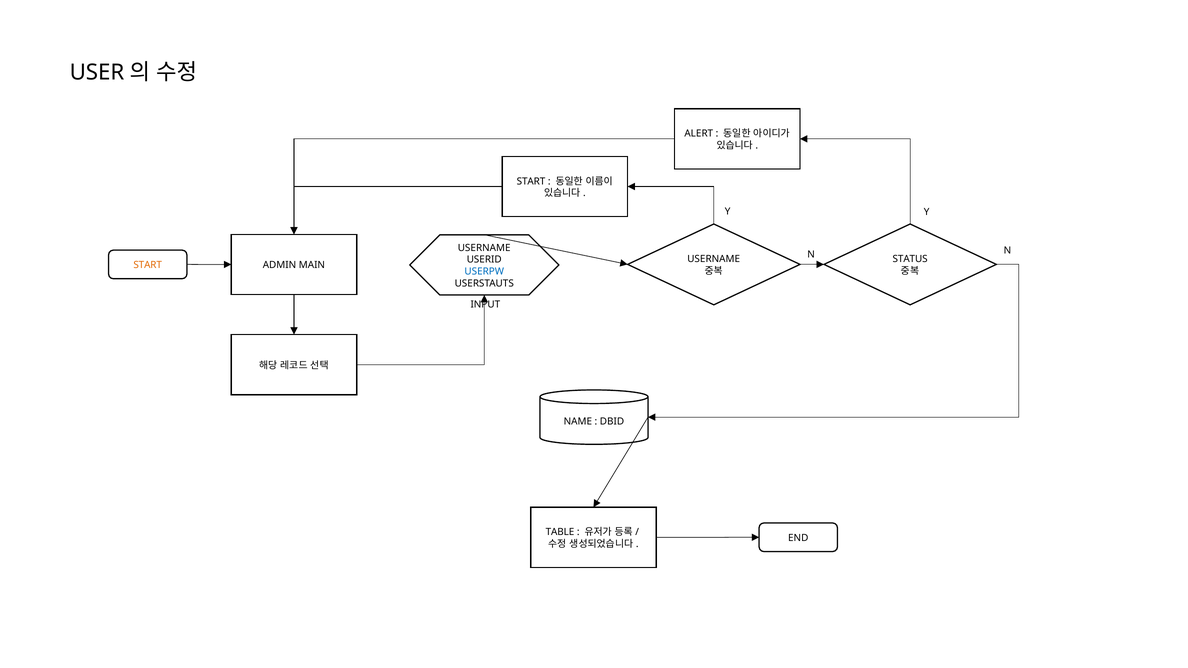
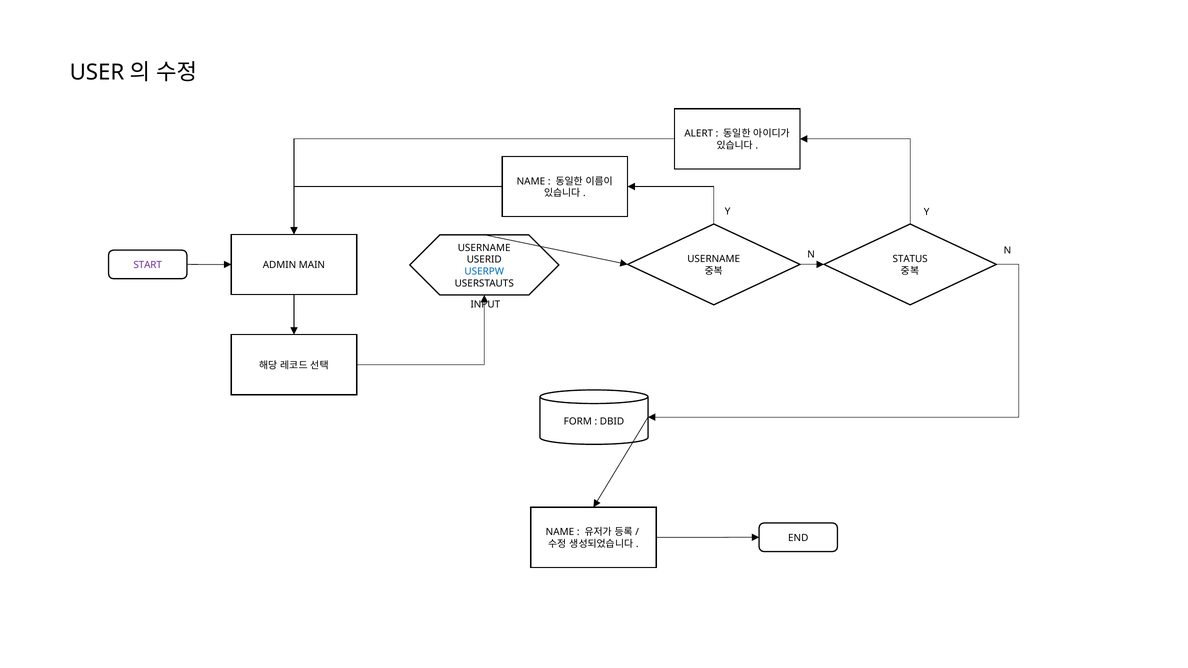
START at (531, 181): START -> NAME
START at (148, 265) colour: orange -> purple
NAME: NAME -> FORM
TABLE at (560, 532): TABLE -> NAME
